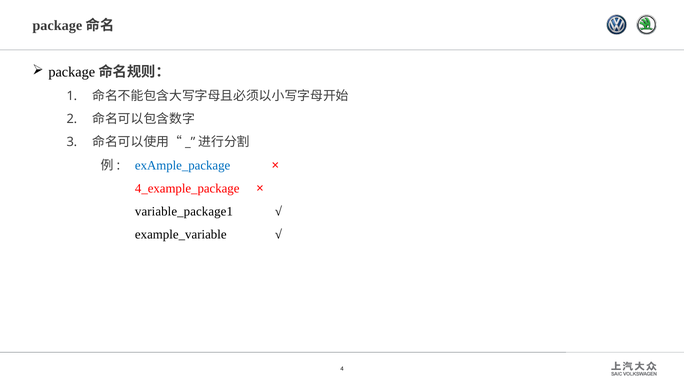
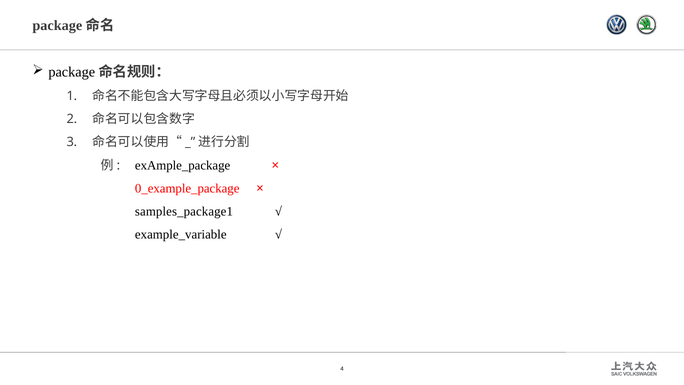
exAmple_package colour: blue -> black
4_example_package: 4_example_package -> 0_example_package
variable_package1: variable_package1 -> samples_package1
